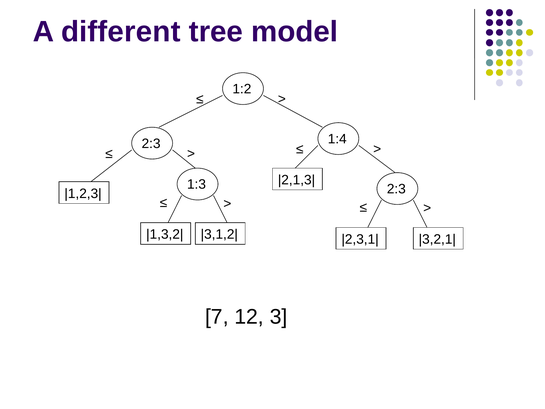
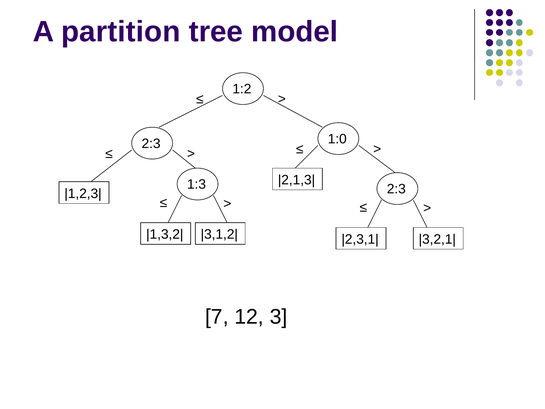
different: different -> partition
1:4: 1:4 -> 1:0
